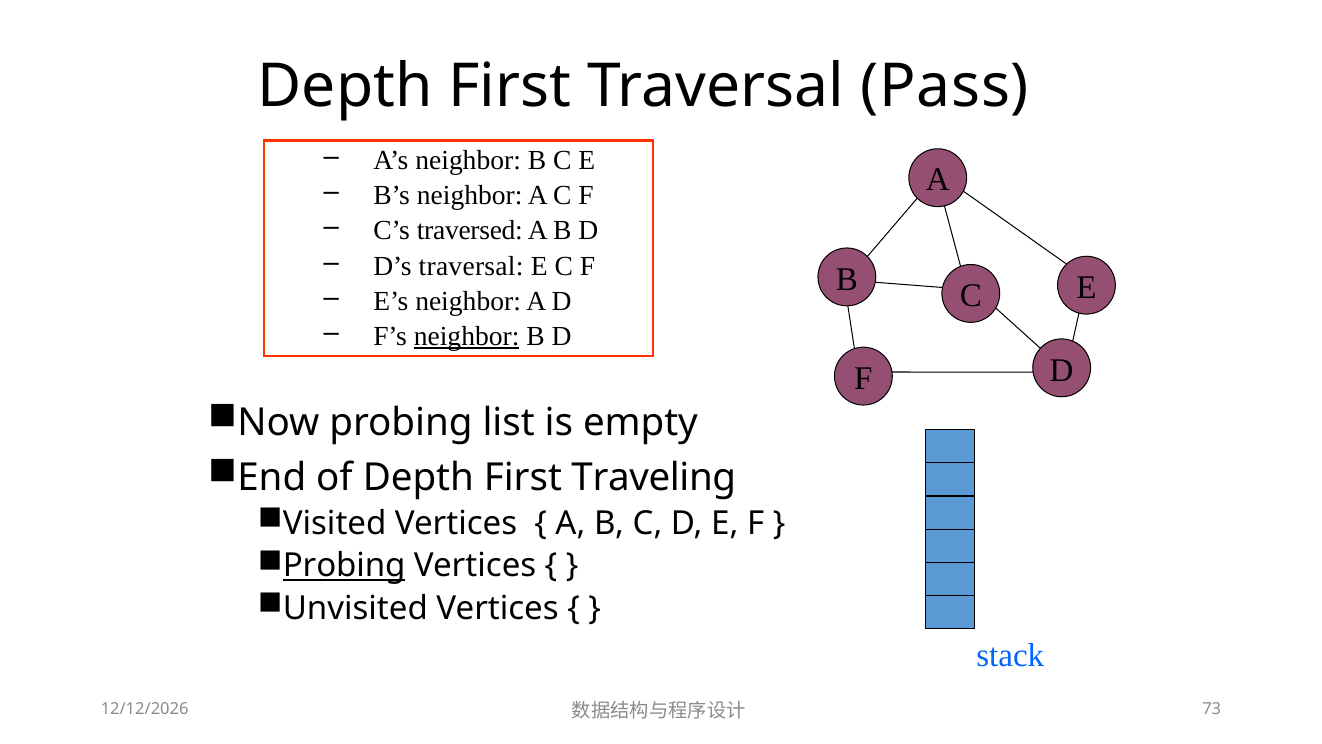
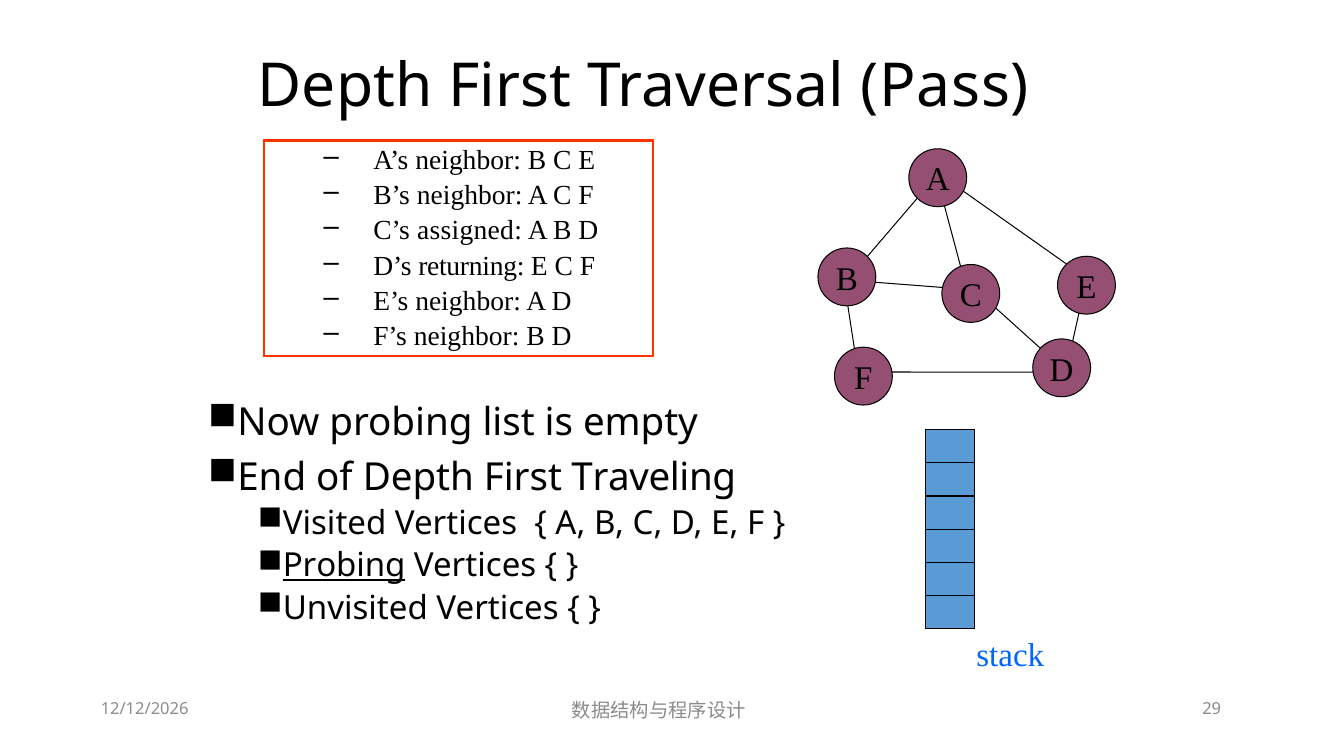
traversed: traversed -> assigned
D’s traversal: traversal -> returning
neighbor at (467, 336) underline: present -> none
73: 73 -> 29
